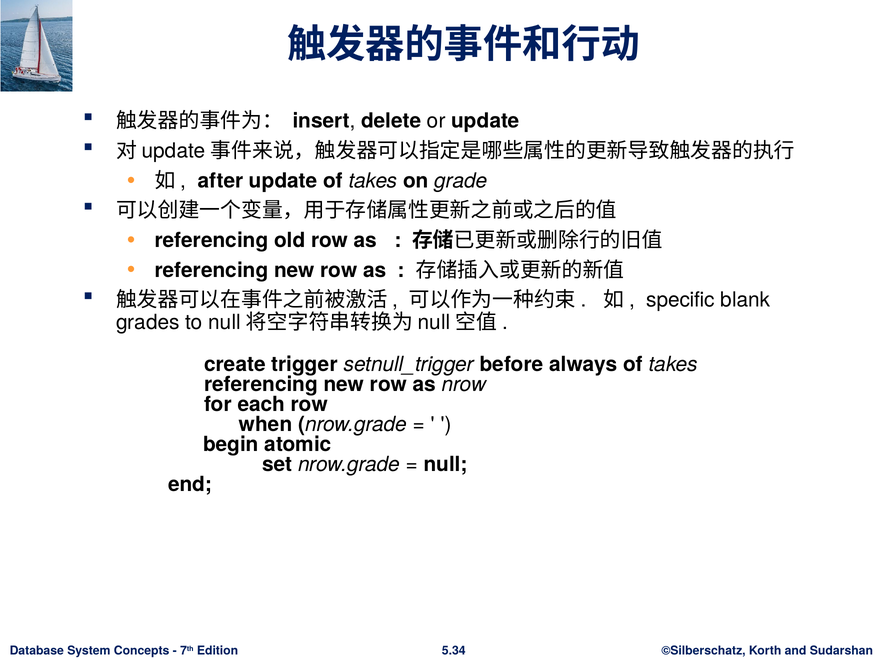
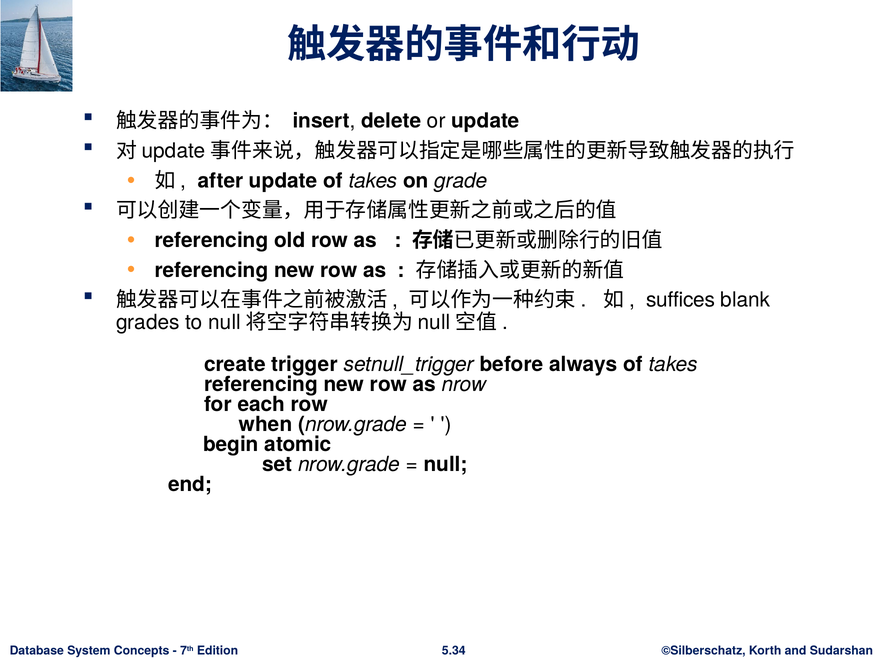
specific: specific -> suffices
